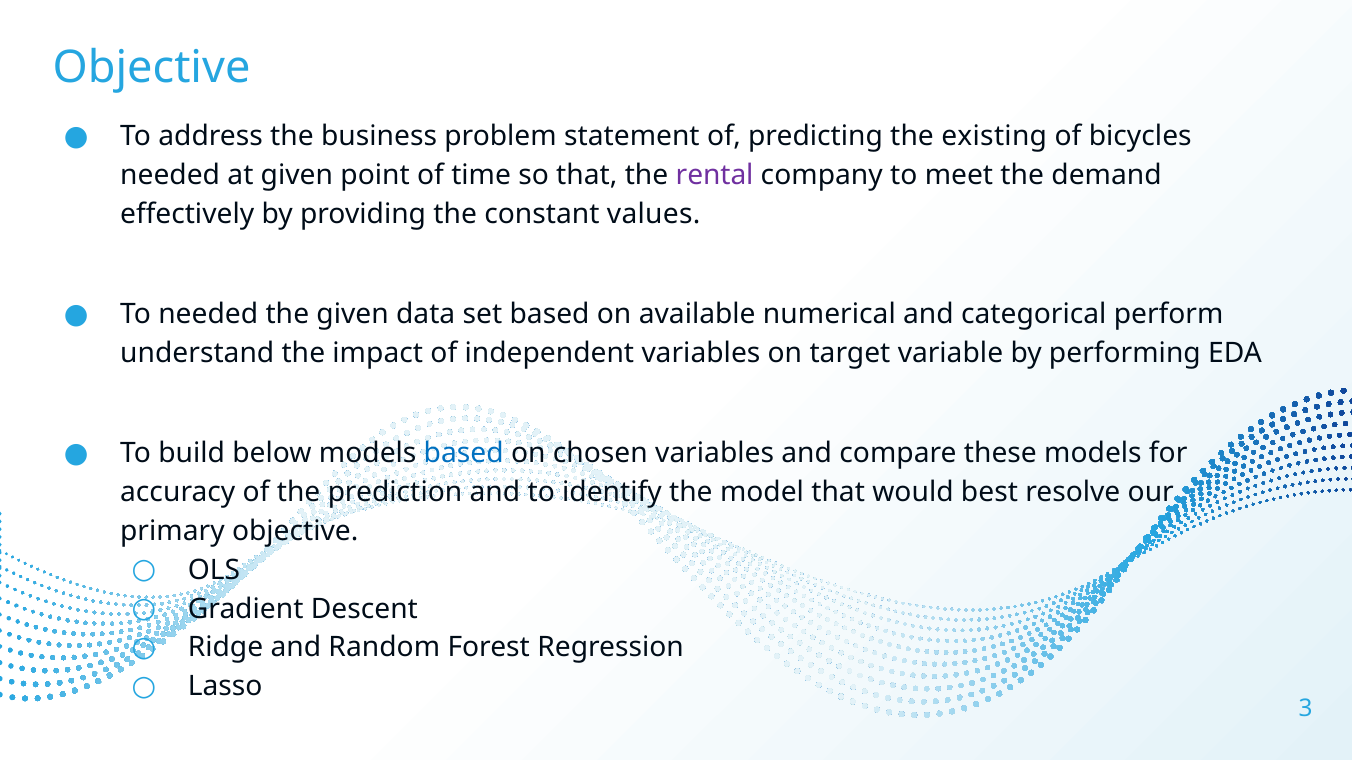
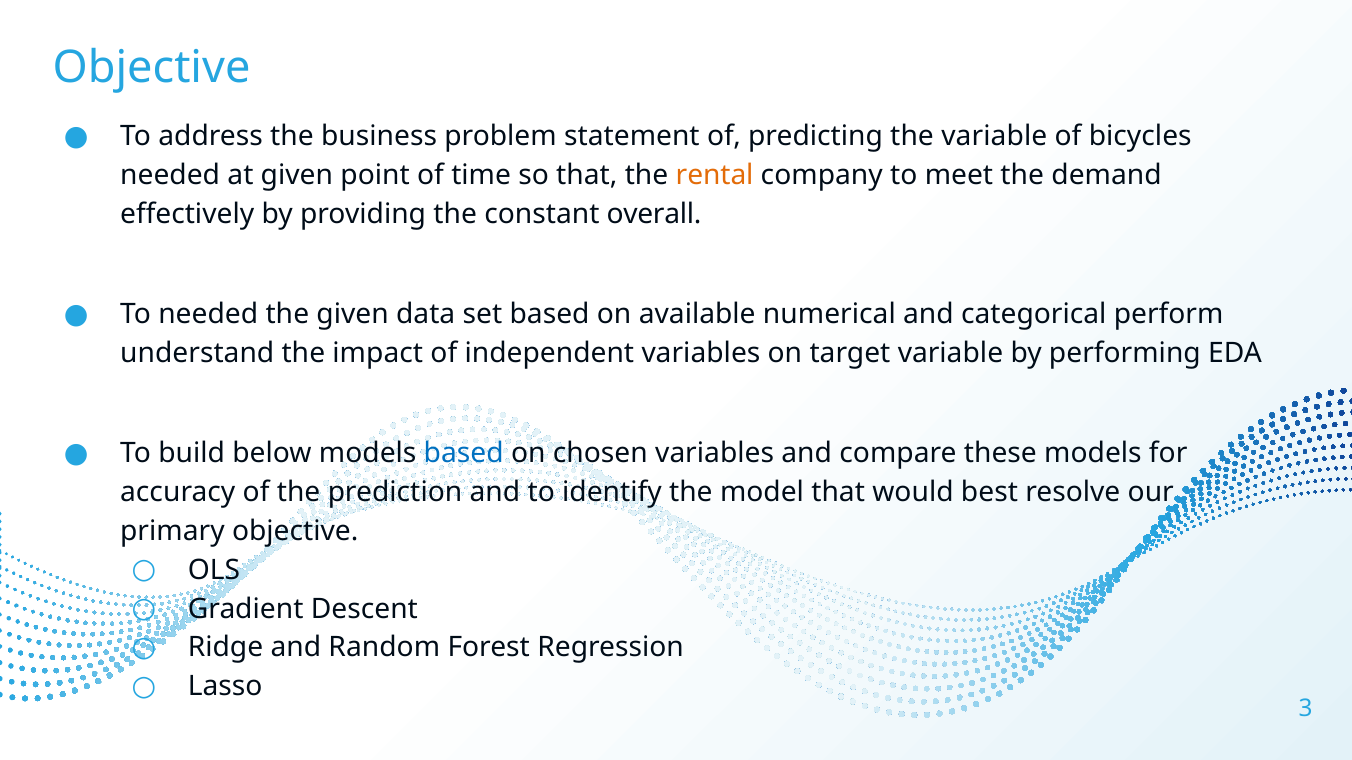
the existing: existing -> variable
rental colour: purple -> orange
values: values -> overall
